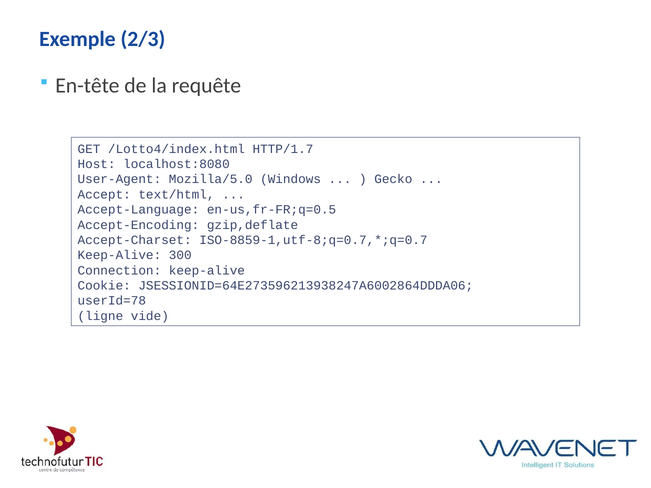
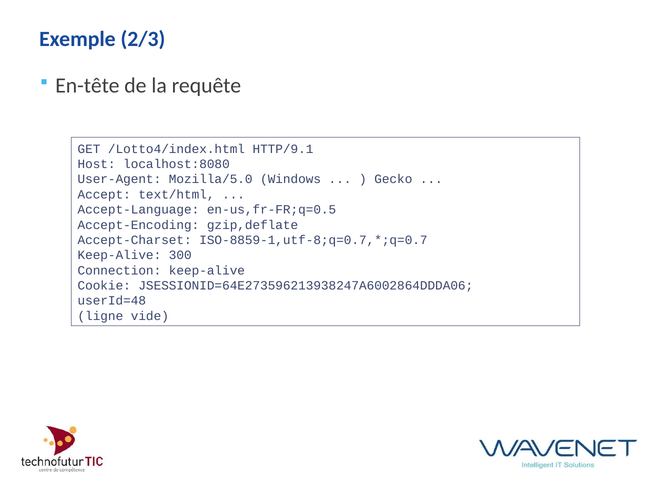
HTTP/1.7: HTTP/1.7 -> HTTP/9.1
userId=78: userId=78 -> userId=48
